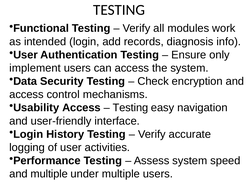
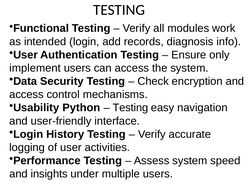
Usability Access: Access -> Python
and multiple: multiple -> insights
